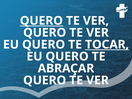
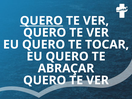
TOCAR underline: present -> none
